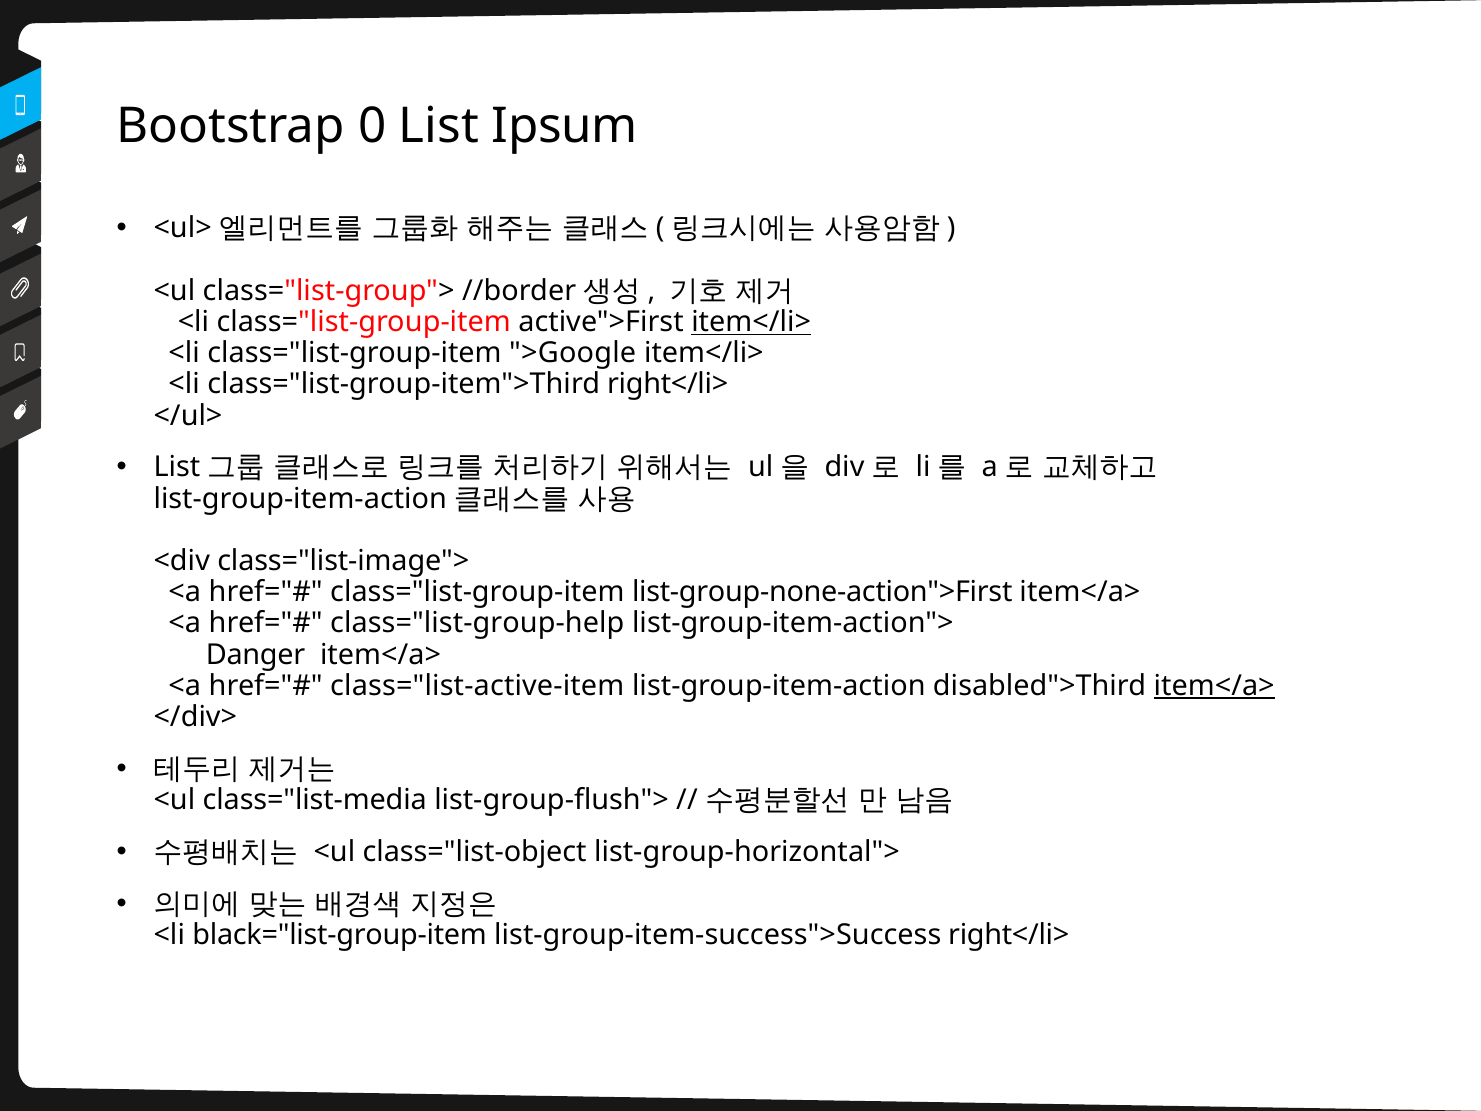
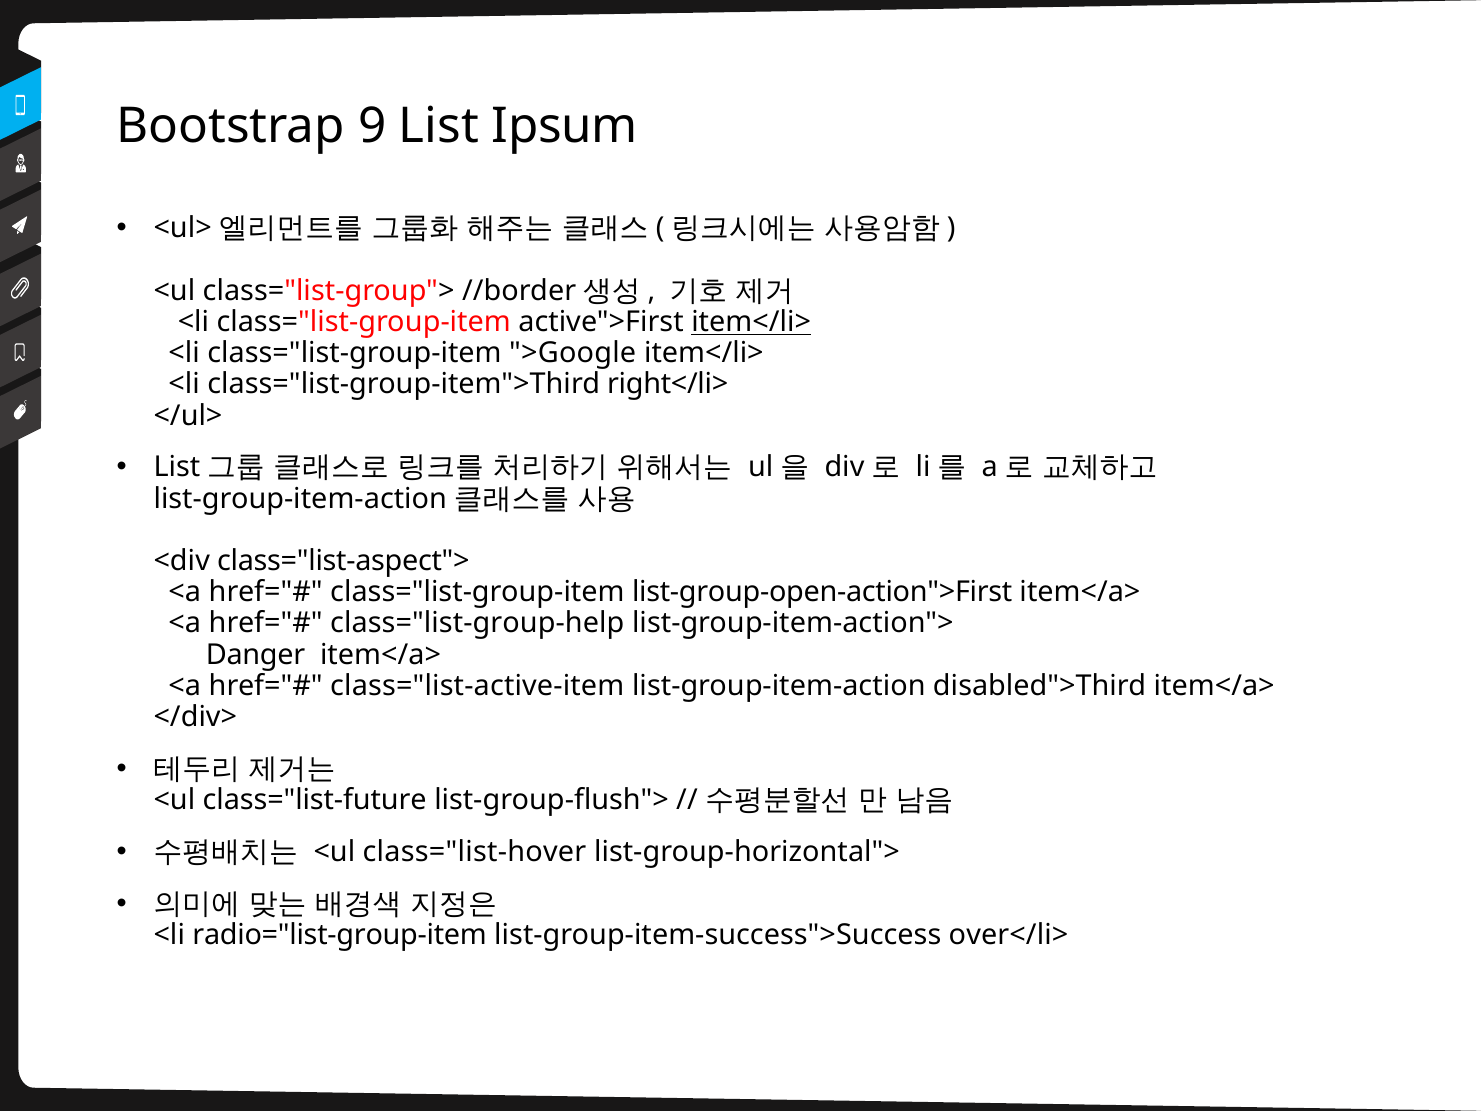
0: 0 -> 9
class="list-image">: class="list-image"> -> class="list-aspect">
list-group-none-action">First: list-group-none-action">First -> list-group-open-action">First
item</a> at (1214, 686) underline: present -> none
class="list-media: class="list-media -> class="list-future
class="list-object: class="list-object -> class="list-hover
black="list-group-item: black="list-group-item -> radio="list-group-item
list-group-item-success">Success right</li>: right</li> -> over</li>
